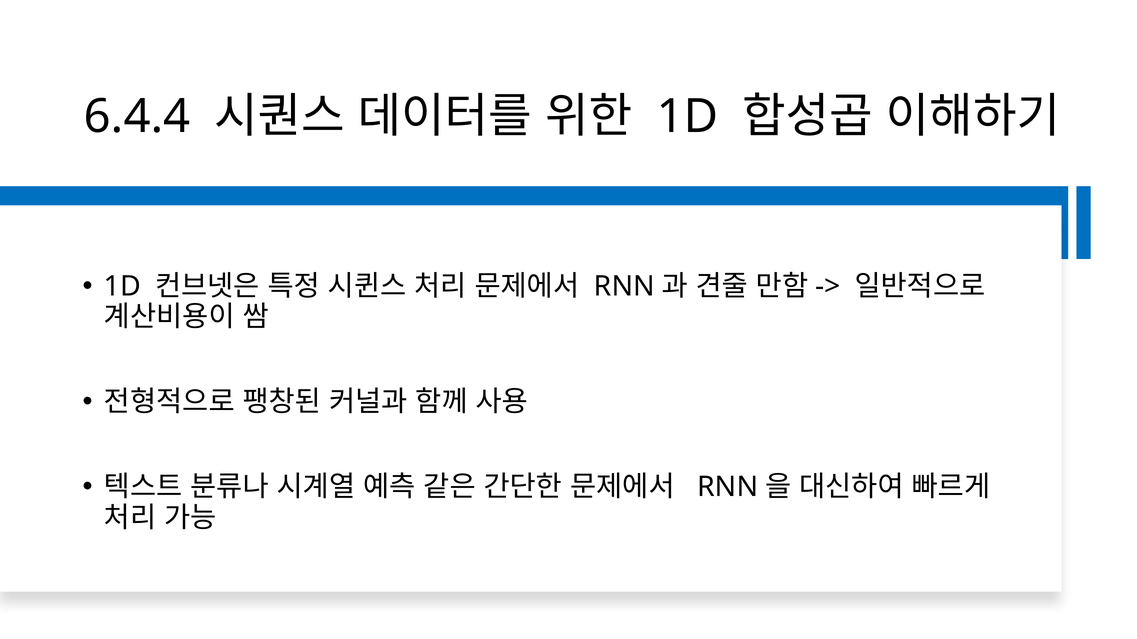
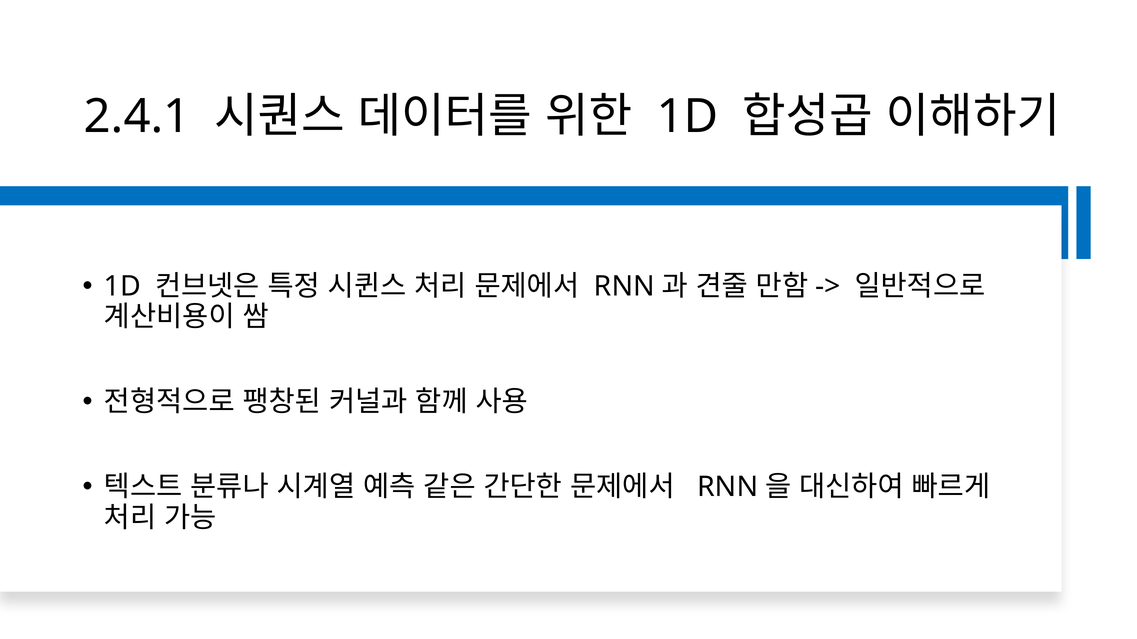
6.4.4: 6.4.4 -> 2.4.1
